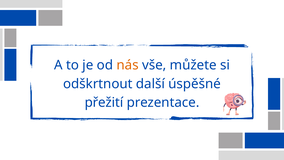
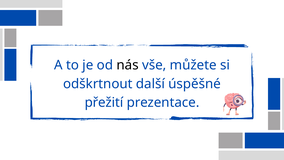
nás colour: orange -> black
